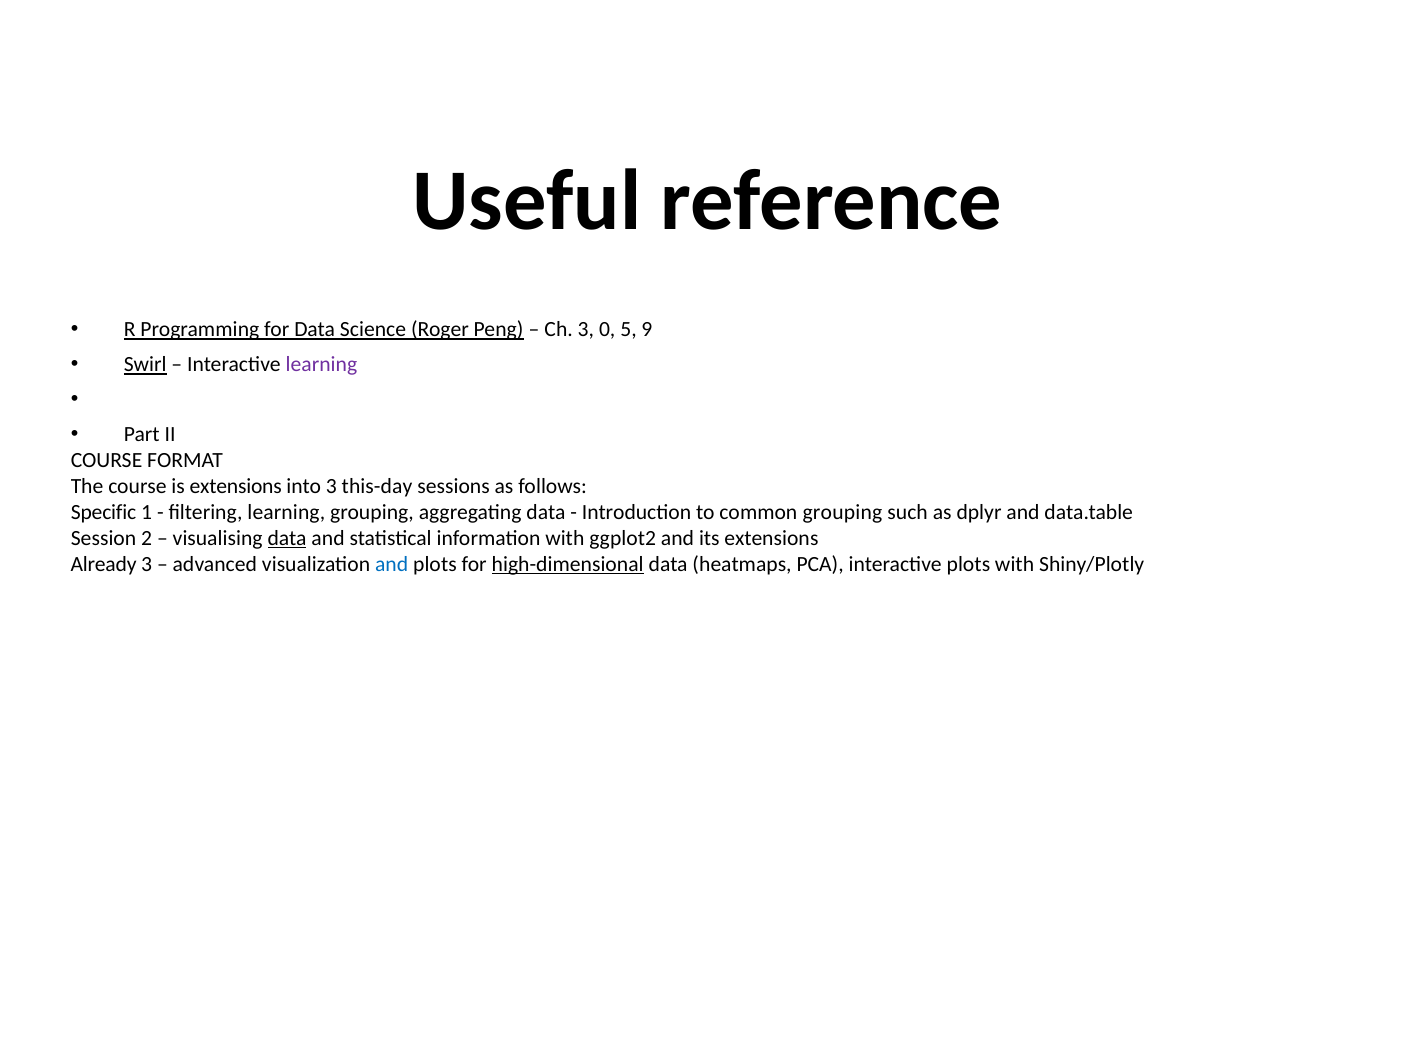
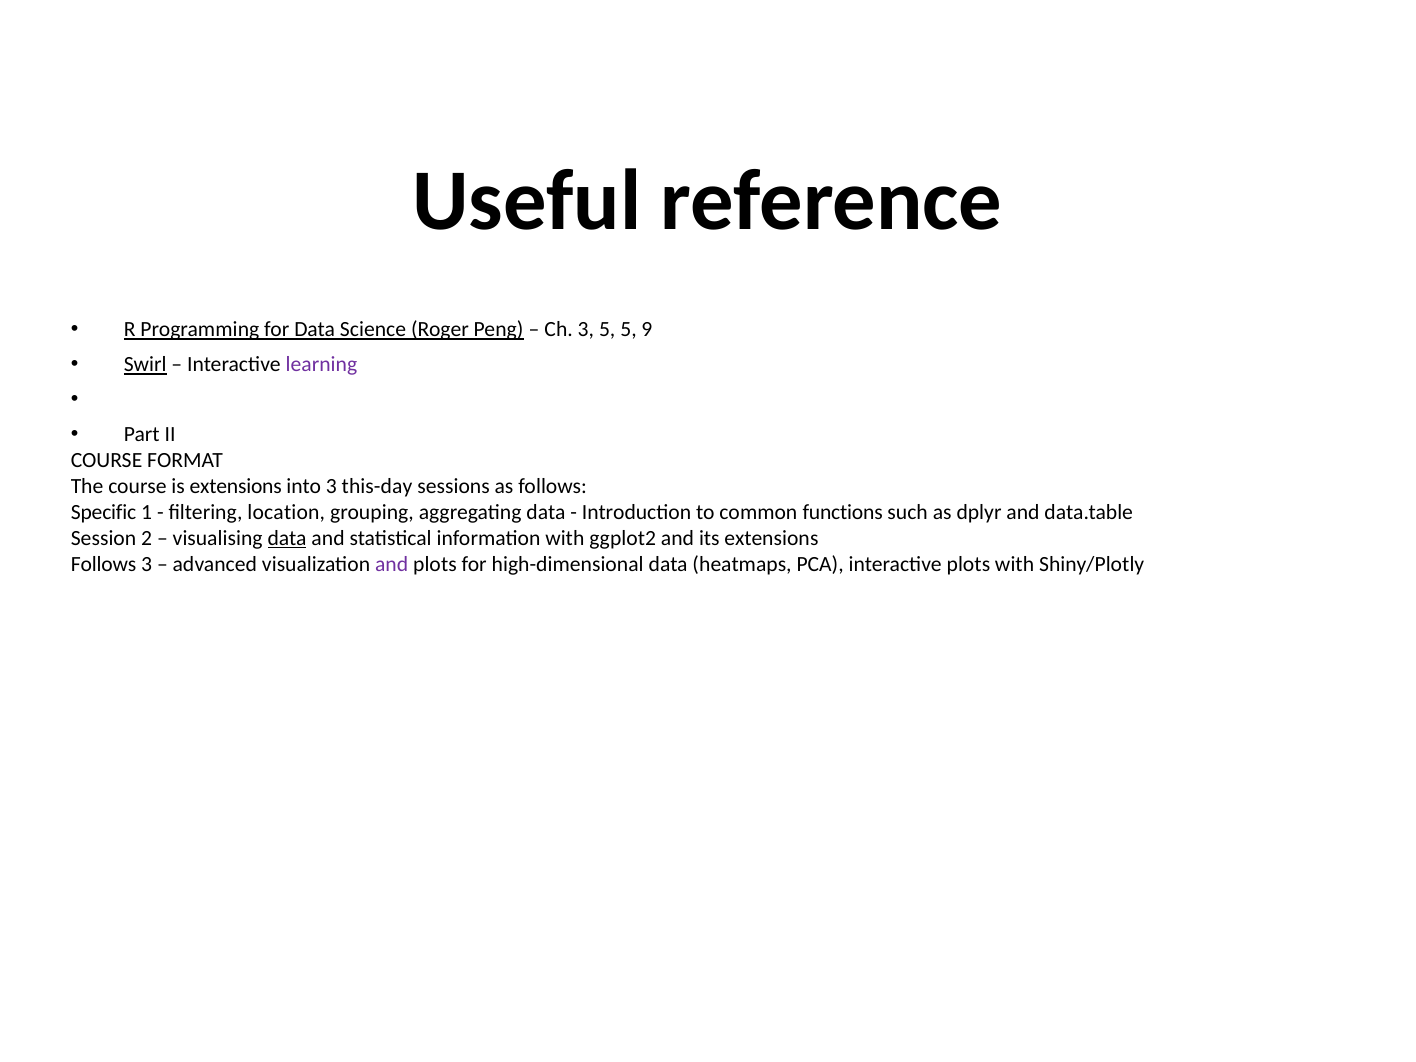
3 0: 0 -> 5
filtering learning: learning -> location
common grouping: grouping -> functions
Already at (104, 564): Already -> Follows
and at (392, 564) colour: blue -> purple
high-dimensional underline: present -> none
